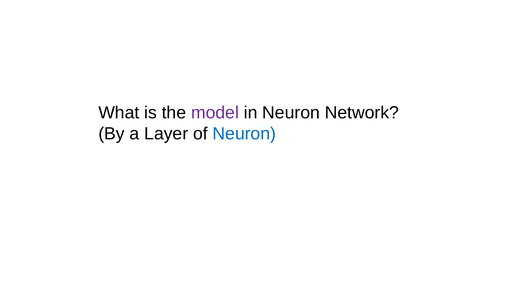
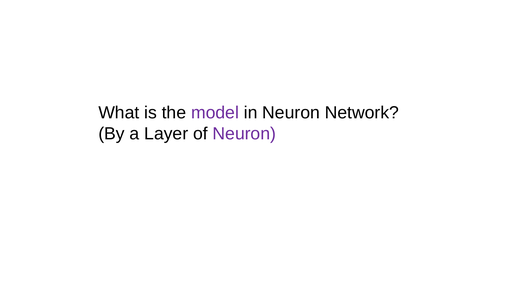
Neuron at (244, 134) colour: blue -> purple
